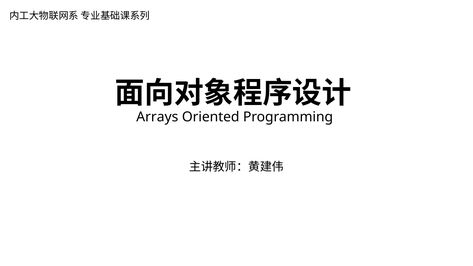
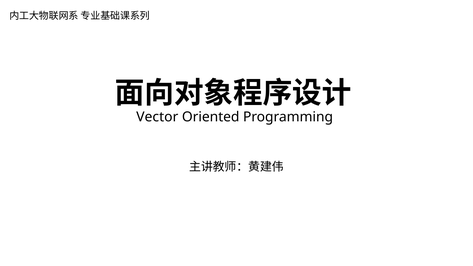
Arrays: Arrays -> Vector
